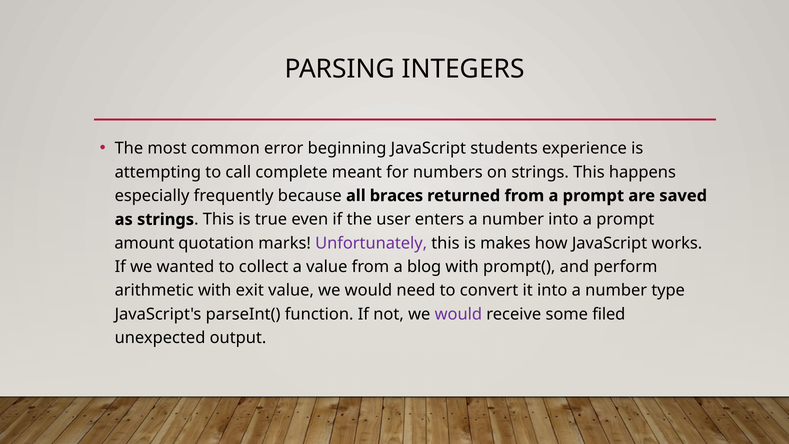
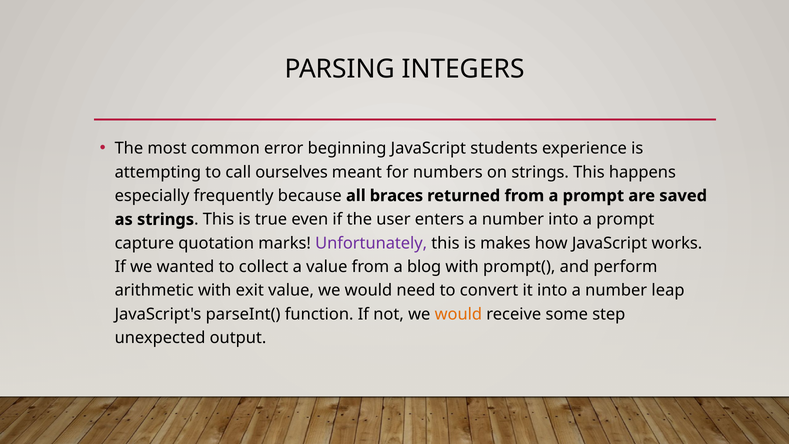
complete: complete -> ourselves
amount: amount -> capture
type: type -> leap
would at (458, 314) colour: purple -> orange
filed: filed -> step
